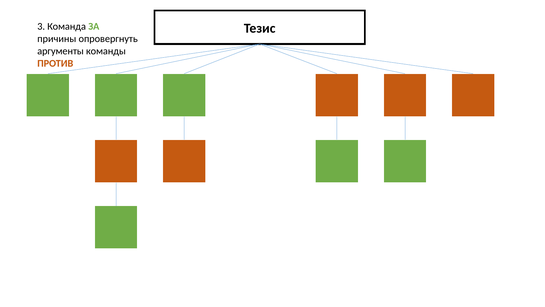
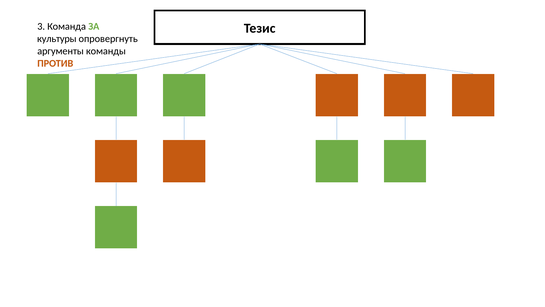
причины: причины -> культуры
